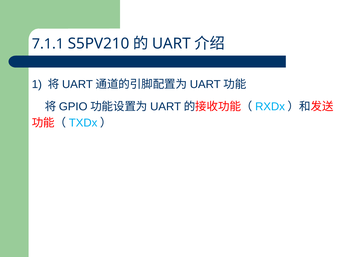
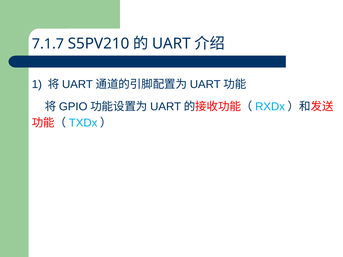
7.1.1: 7.1.1 -> 7.1.7
